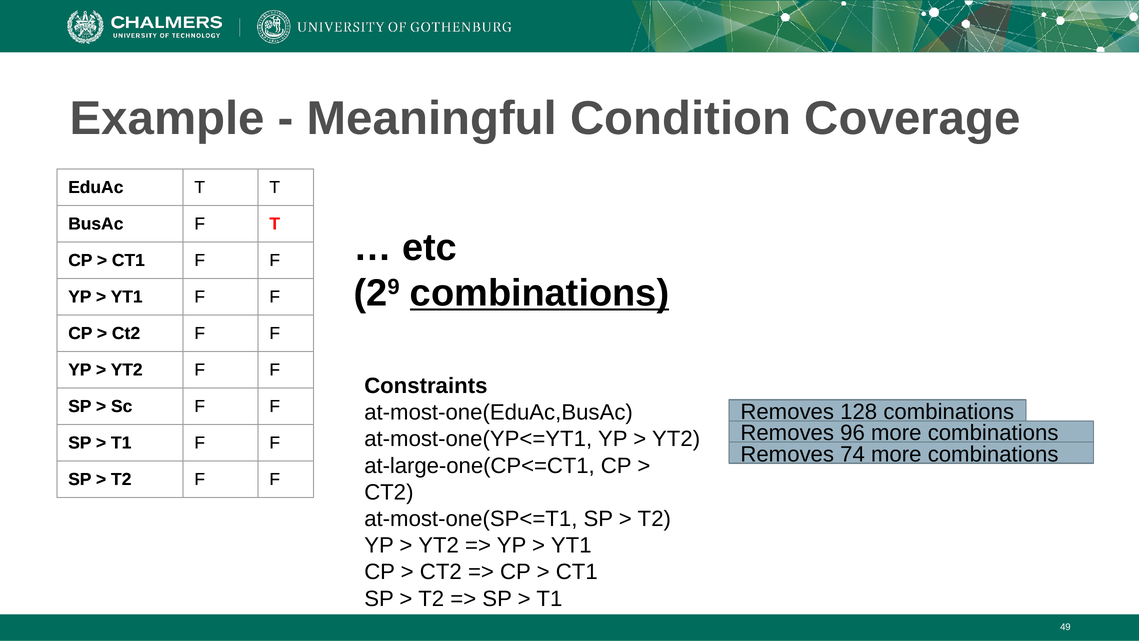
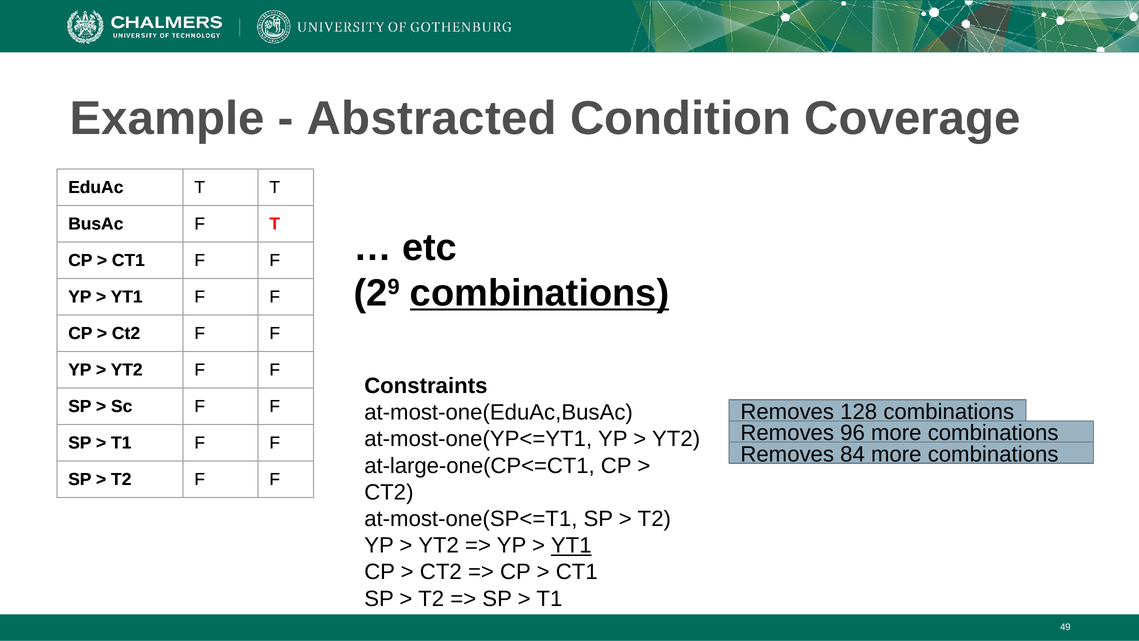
Meaningful: Meaningful -> Abstracted
74: 74 -> 84
YT1 at (571, 545) underline: none -> present
